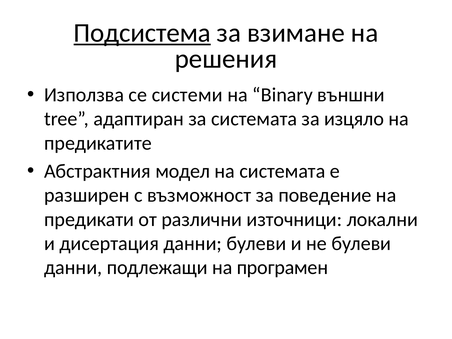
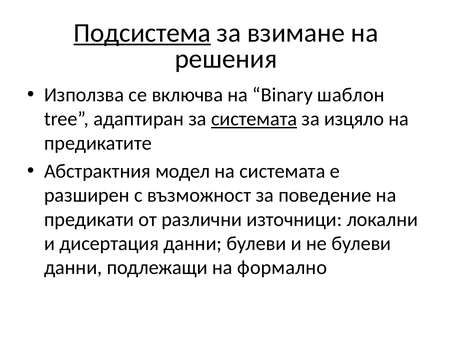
системи: системи -> включва
външни: външни -> шаблон
системата at (254, 119) underline: none -> present
програмен: програмен -> формално
